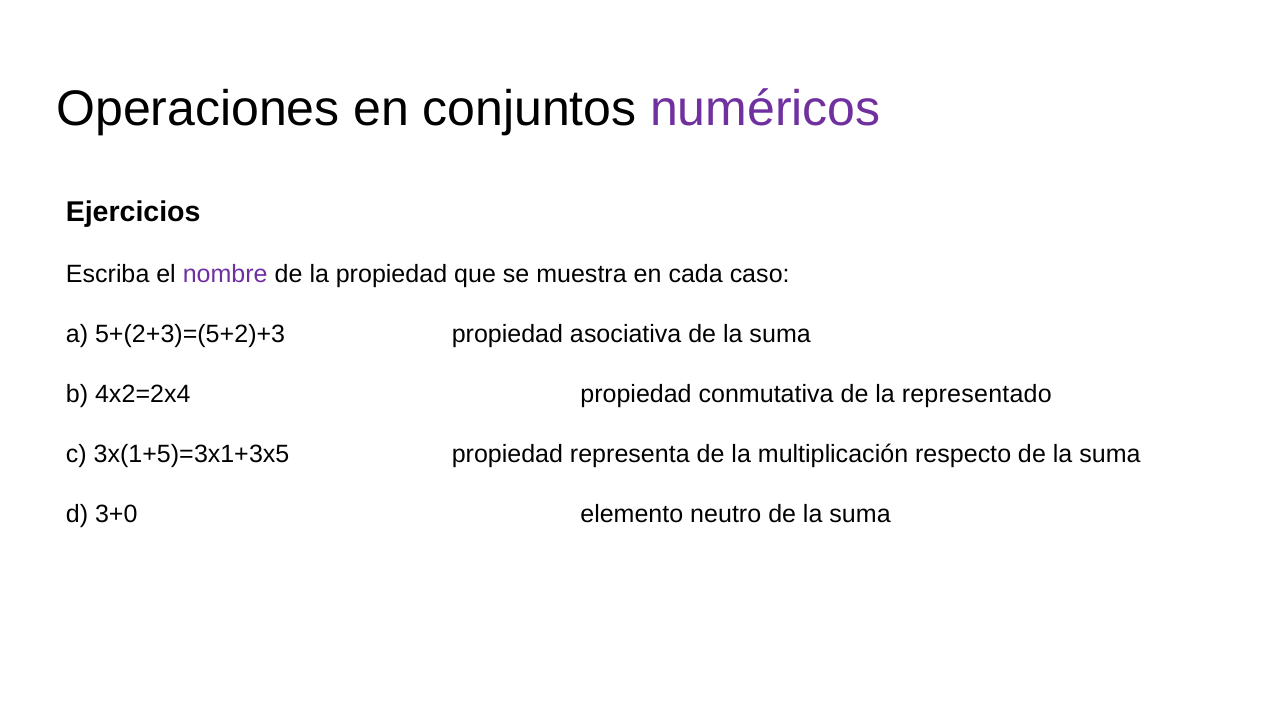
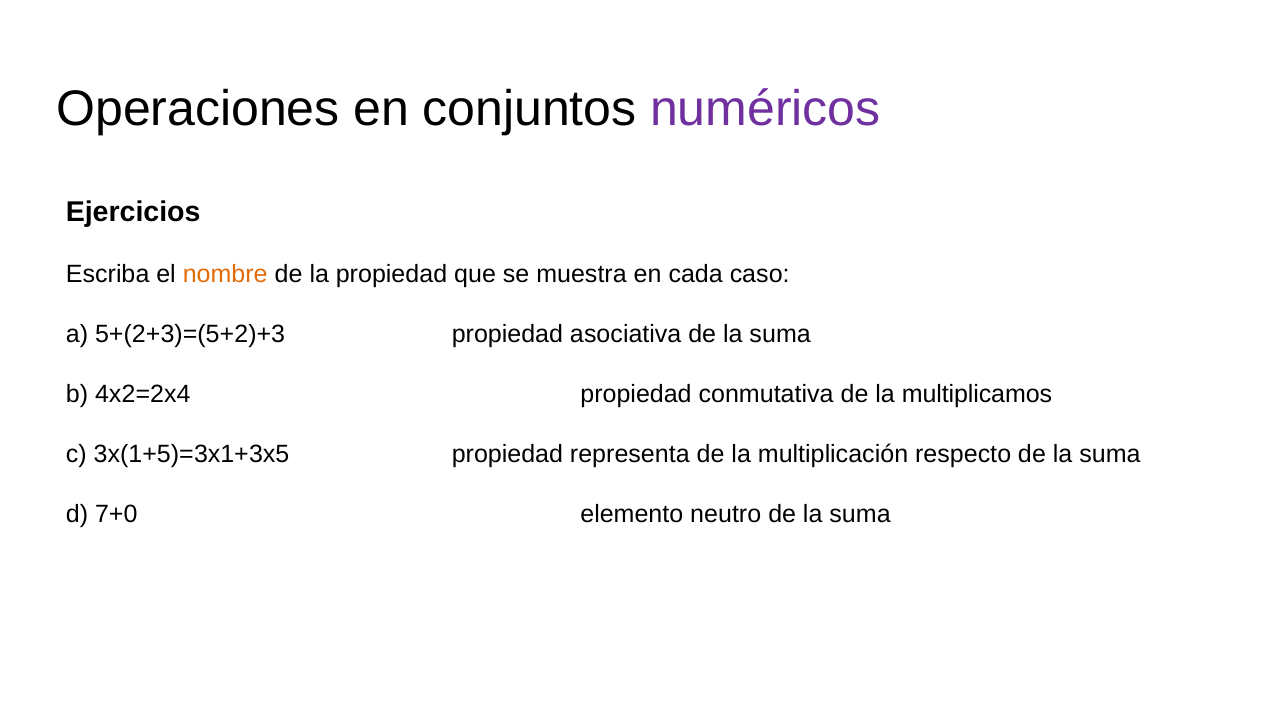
nombre colour: purple -> orange
representado: representado -> multiplicamos
3+0: 3+0 -> 7+0
